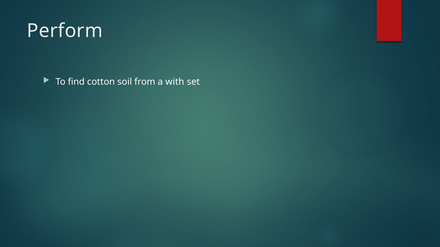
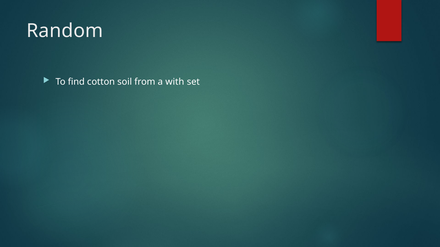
Perform: Perform -> Random
